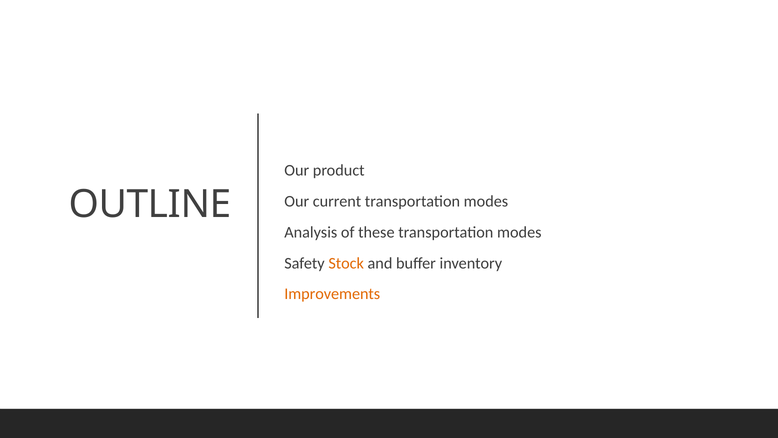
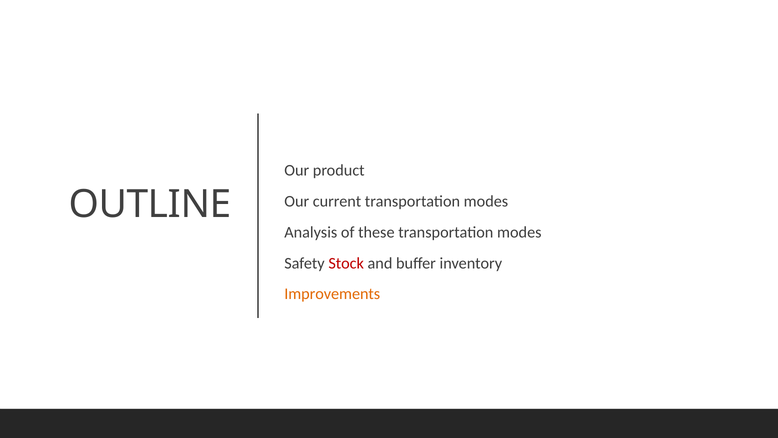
Stock colour: orange -> red
